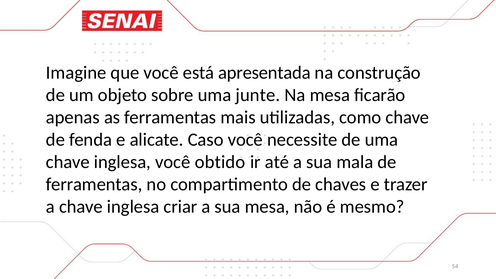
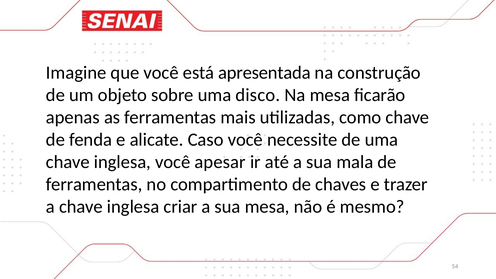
junte: junte -> disco
obtido: obtido -> apesar
